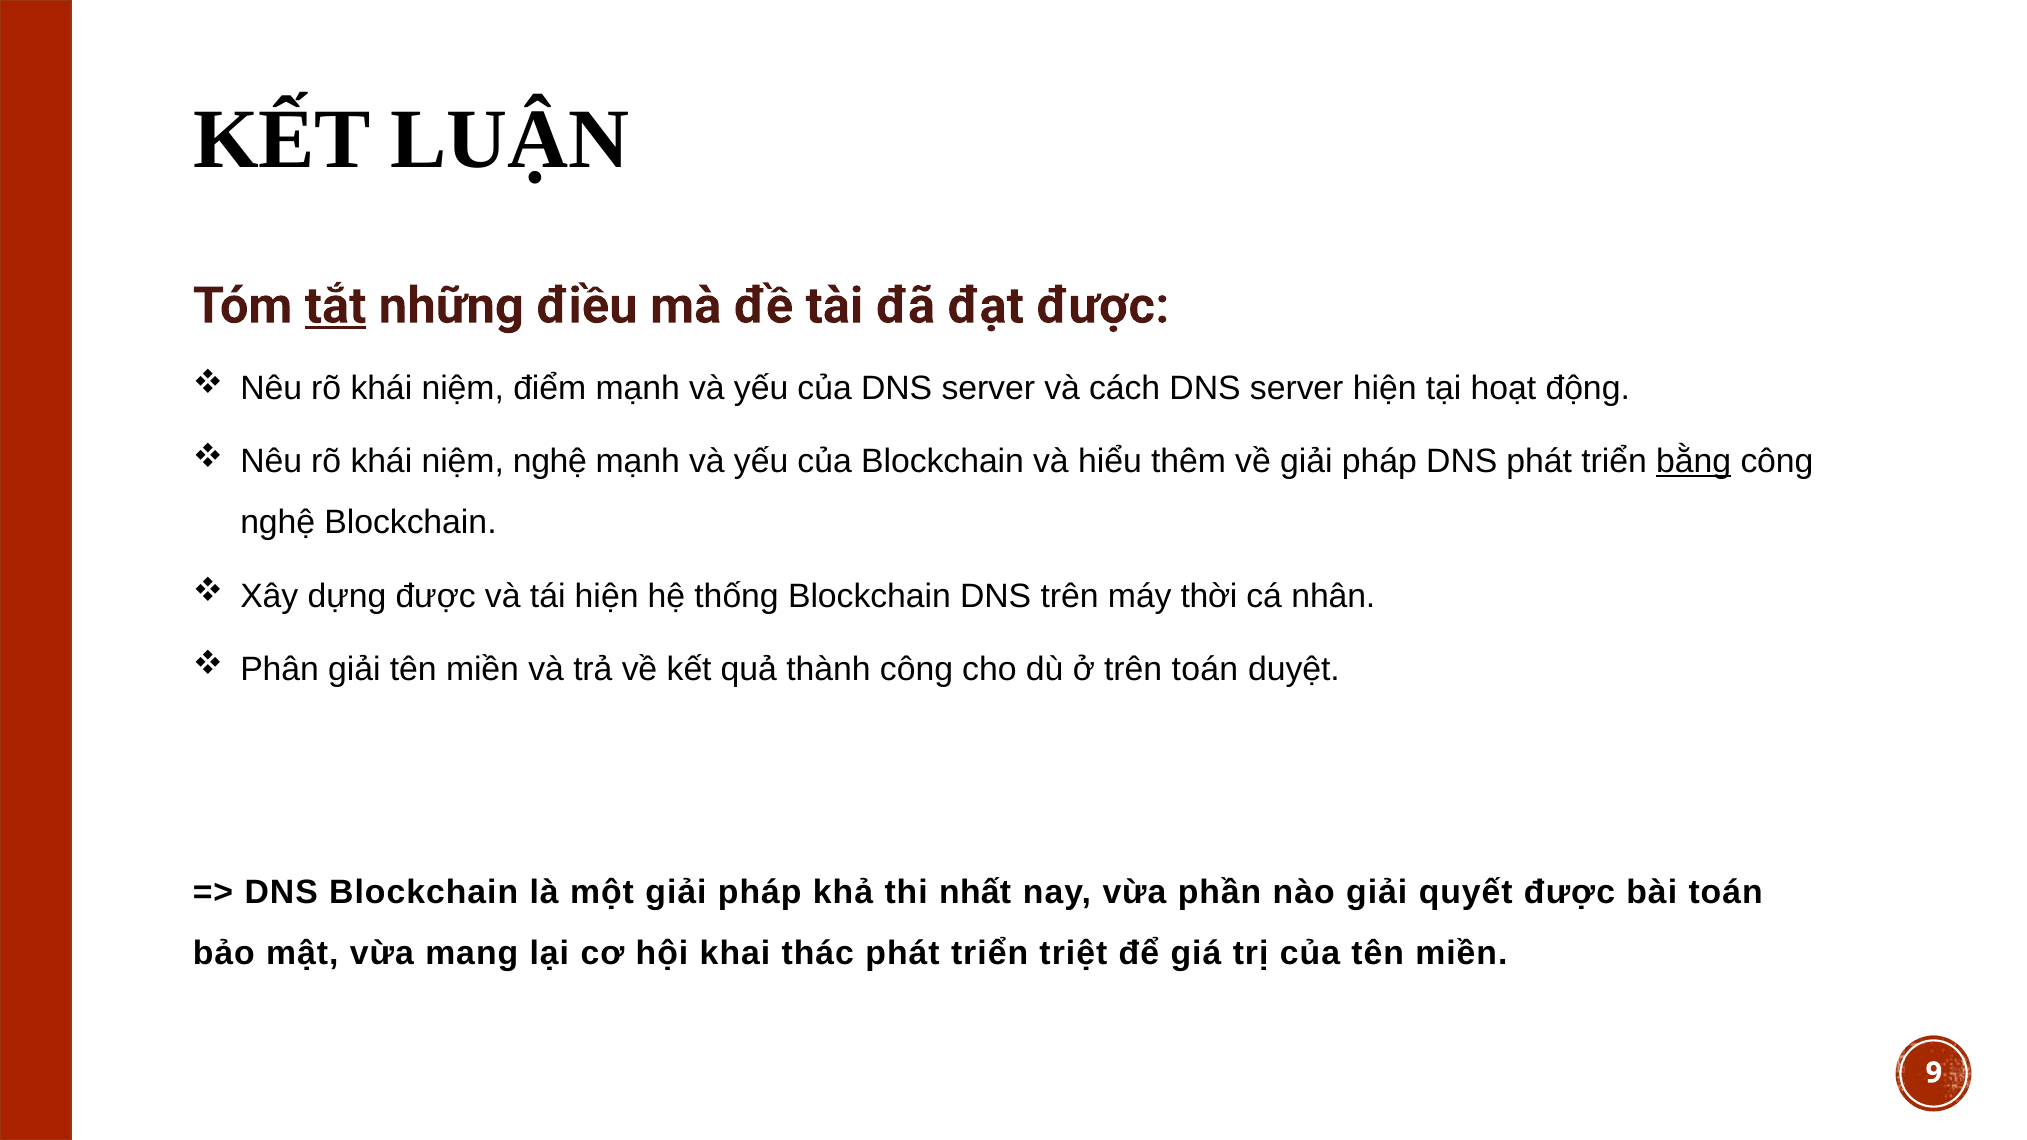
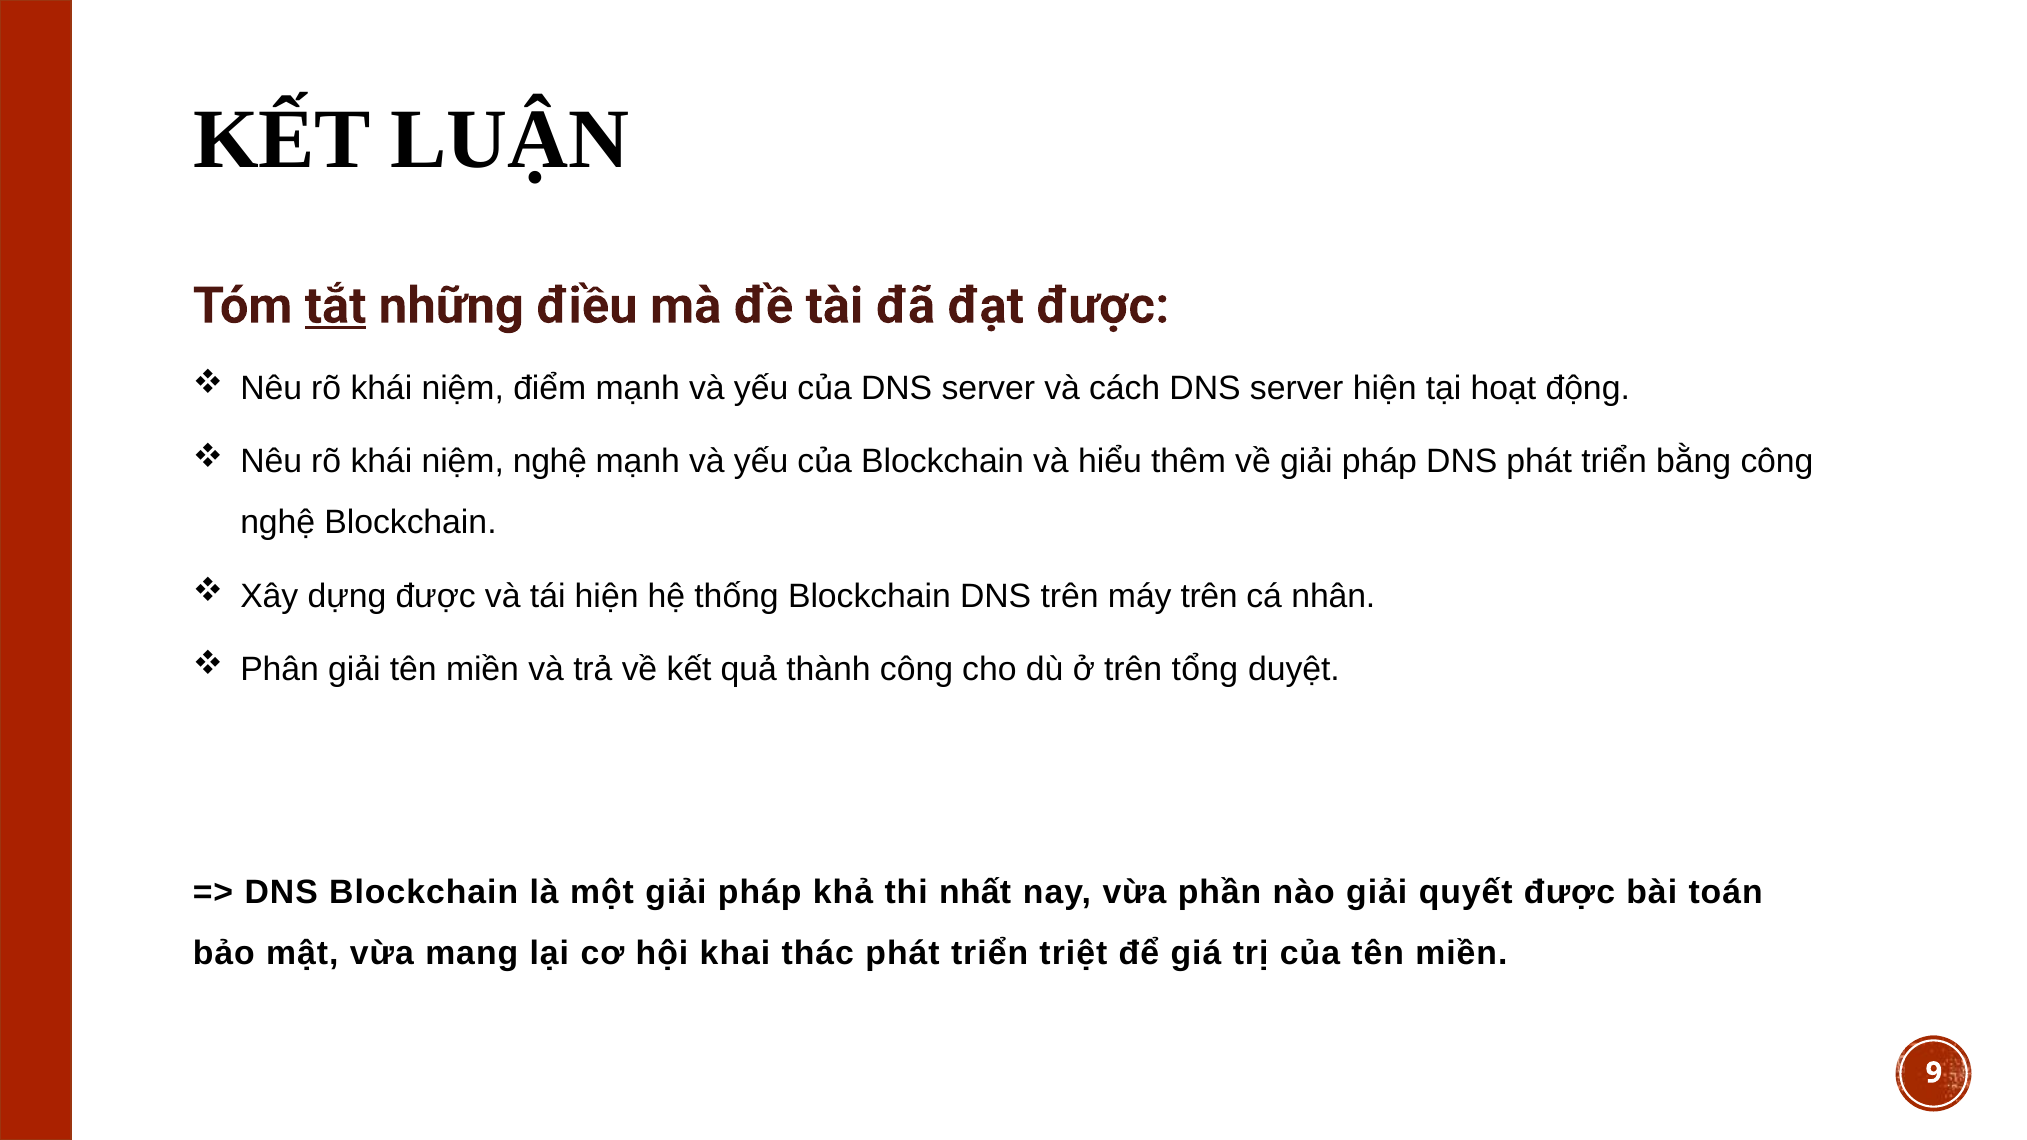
bằng underline: present -> none
máy thời: thời -> trên
trên toán: toán -> tổng
